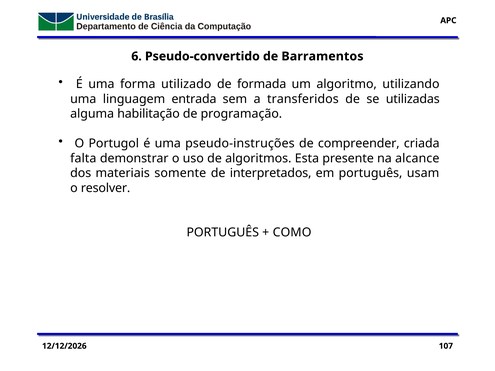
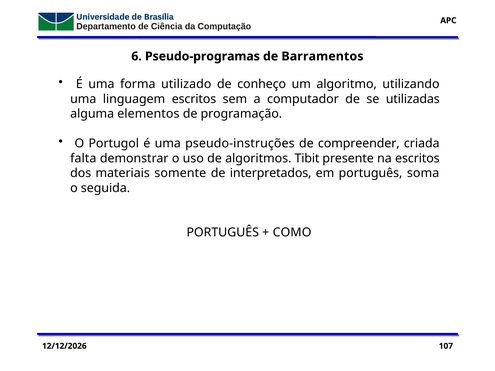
Pseudo-convertido: Pseudo-convertido -> Pseudo-programas
formada: formada -> conheço
linguagem entrada: entrada -> escritos
transferidos: transferidos -> computador
habilitação: habilitação -> elementos
Esta: Esta -> Tibit
na alcance: alcance -> escritos
usam: usam -> soma
resolver: resolver -> seguida
